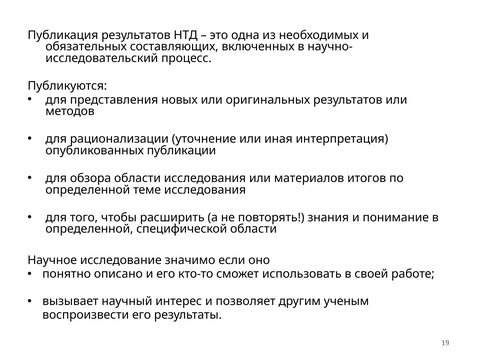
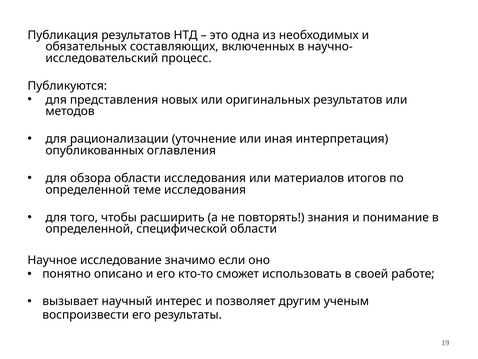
публикации: публикации -> оглавления
